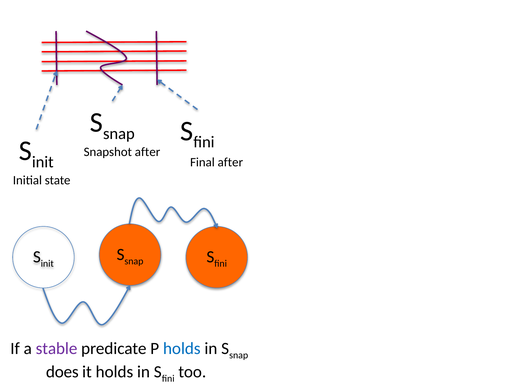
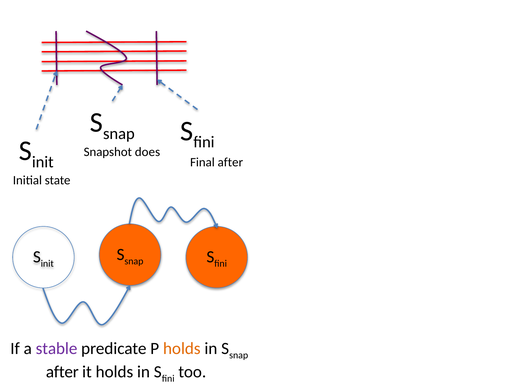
Snapshot after: after -> does
holds at (182, 348) colour: blue -> orange
does at (62, 372): does -> after
